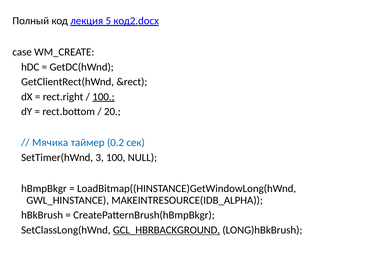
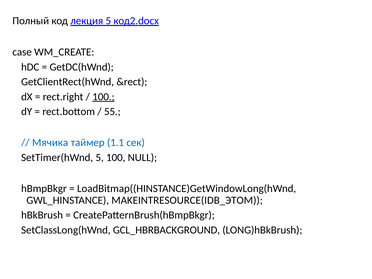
20: 20 -> 55
0.2: 0.2 -> 1.1
SetTimer(hWnd 3: 3 -> 5
MAKEINTRESOURCE(IDB_ALPHA: MAKEINTRESOURCE(IDB_ALPHA -> MAKEINTRESOURCE(IDB_ЭТОМ
GCL_HBRBACKGROUND underline: present -> none
